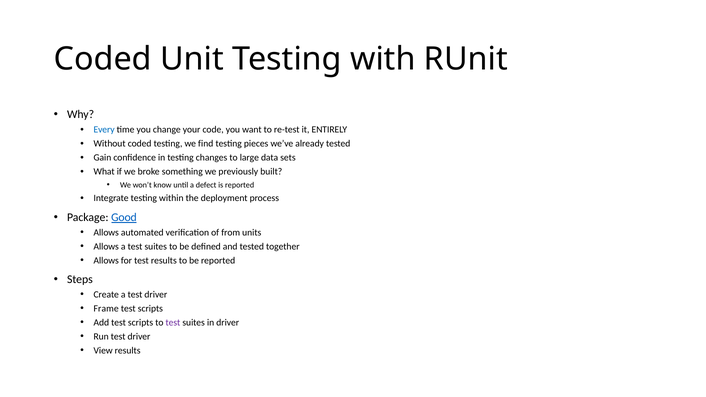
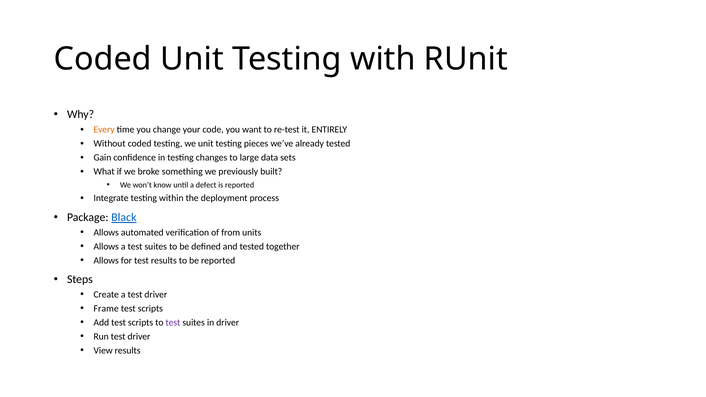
Every colour: blue -> orange
we find: find -> unit
Good: Good -> Black
